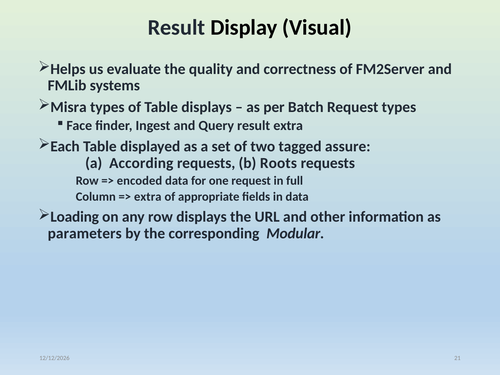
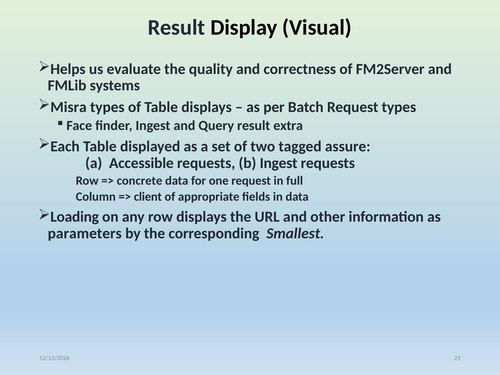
According: According -> Accessible
b Roots: Roots -> Ingest
encoded: encoded -> concrete
extra at (148, 197): extra -> client
Modular: Modular -> Smallest
